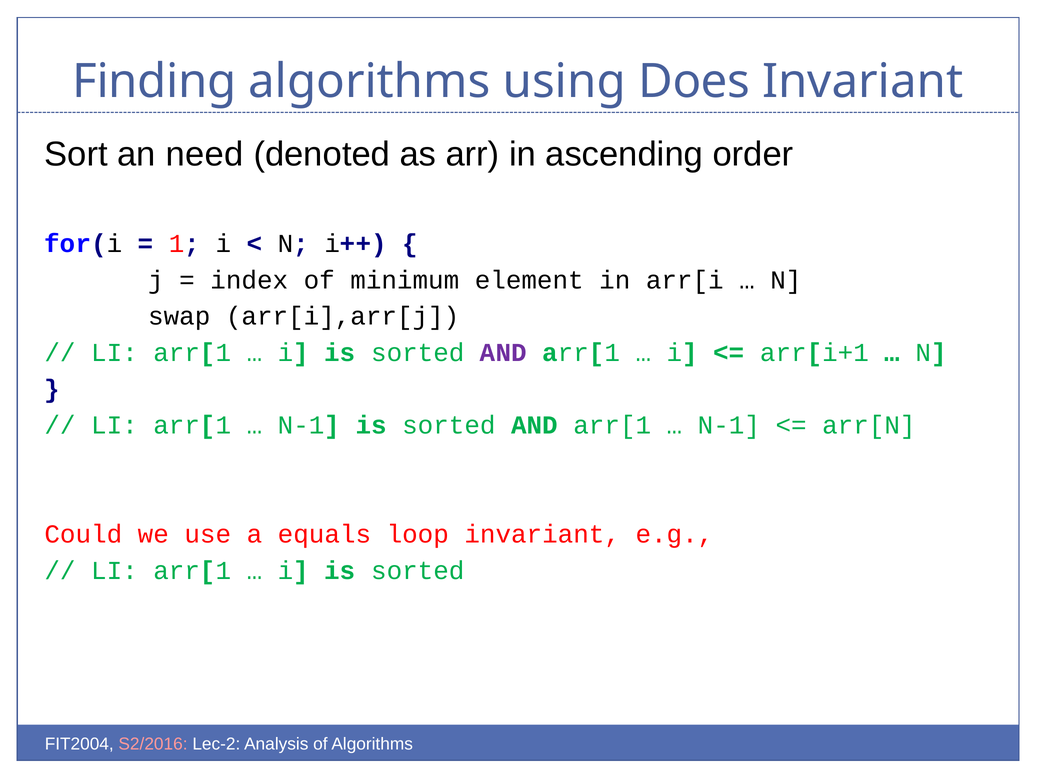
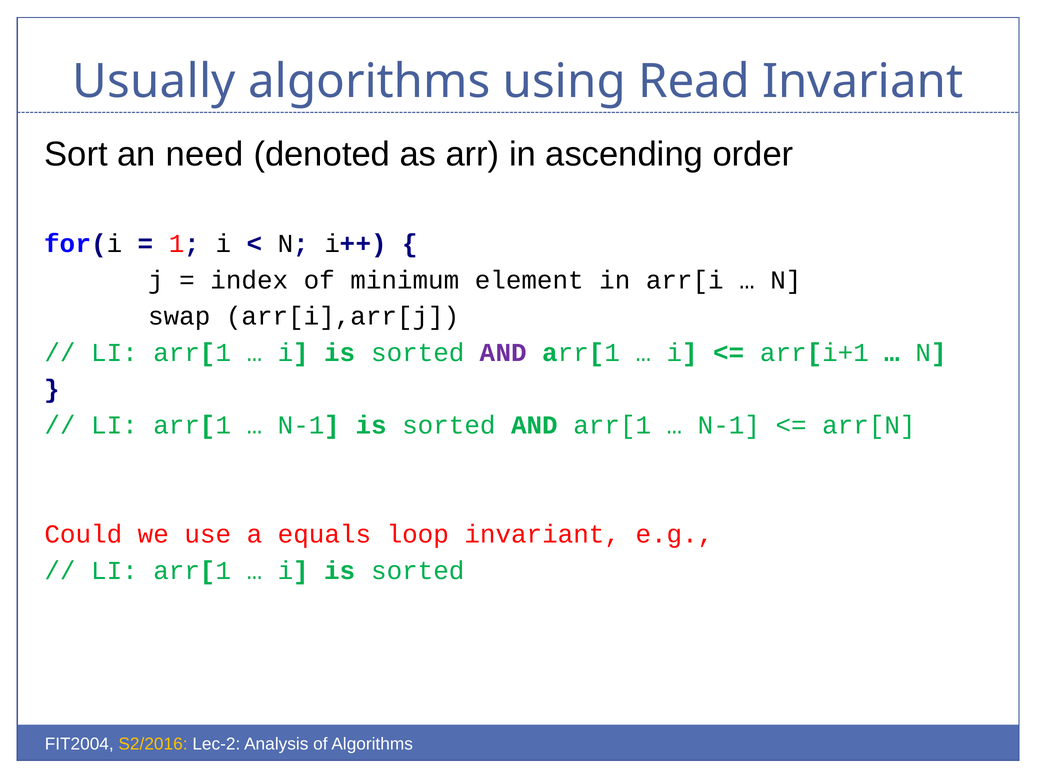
Finding: Finding -> Usually
Does: Does -> Read
S2/2016 colour: pink -> yellow
